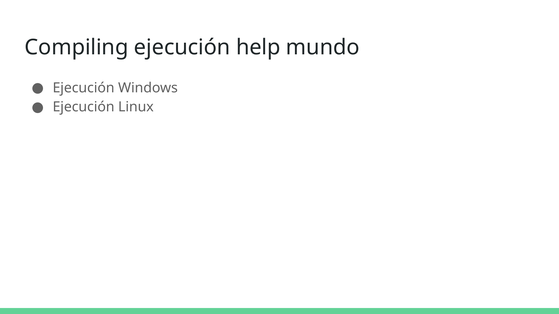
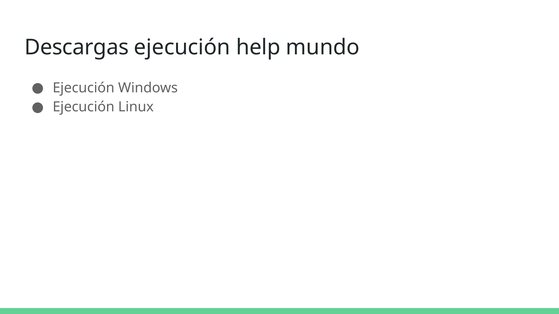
Compiling: Compiling -> Descargas
